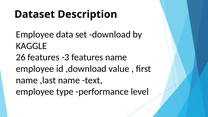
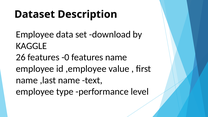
-3: -3 -> -0
,download: ,download -> ,employee
